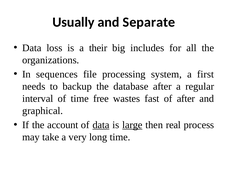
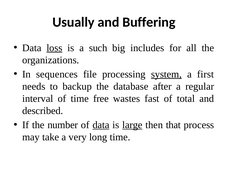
Separate: Separate -> Buffering
loss underline: none -> present
their: their -> such
system underline: none -> present
of after: after -> total
graphical: graphical -> described
account: account -> number
real: real -> that
